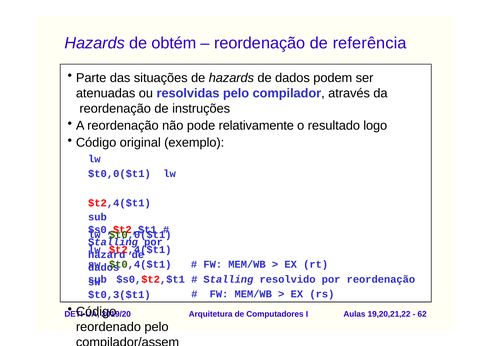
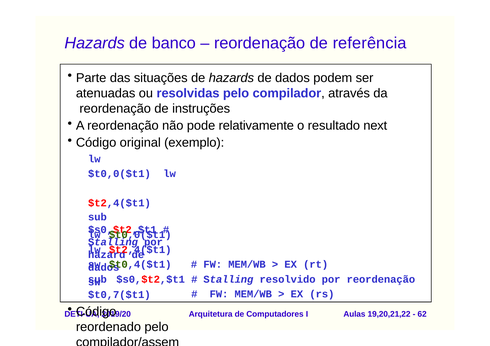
obtém: obtém -> banco
logo: logo -> next
$t0,3($t1: $t0,3($t1 -> $t0,7($t1
